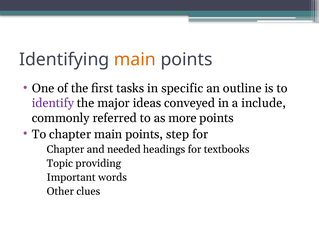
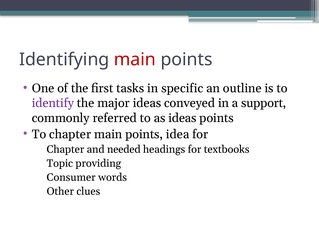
main at (135, 60) colour: orange -> red
include: include -> support
as more: more -> ideas
step: step -> idea
Important: Important -> Consumer
